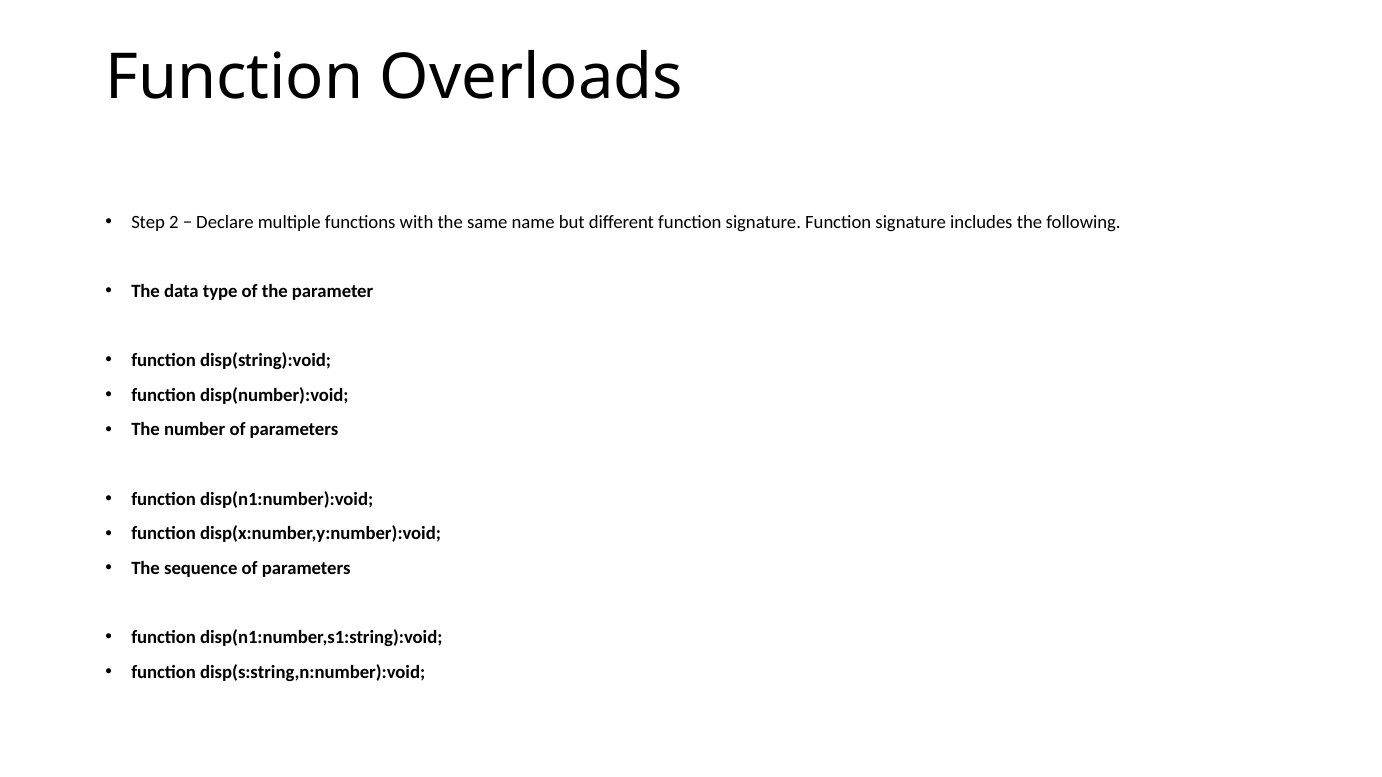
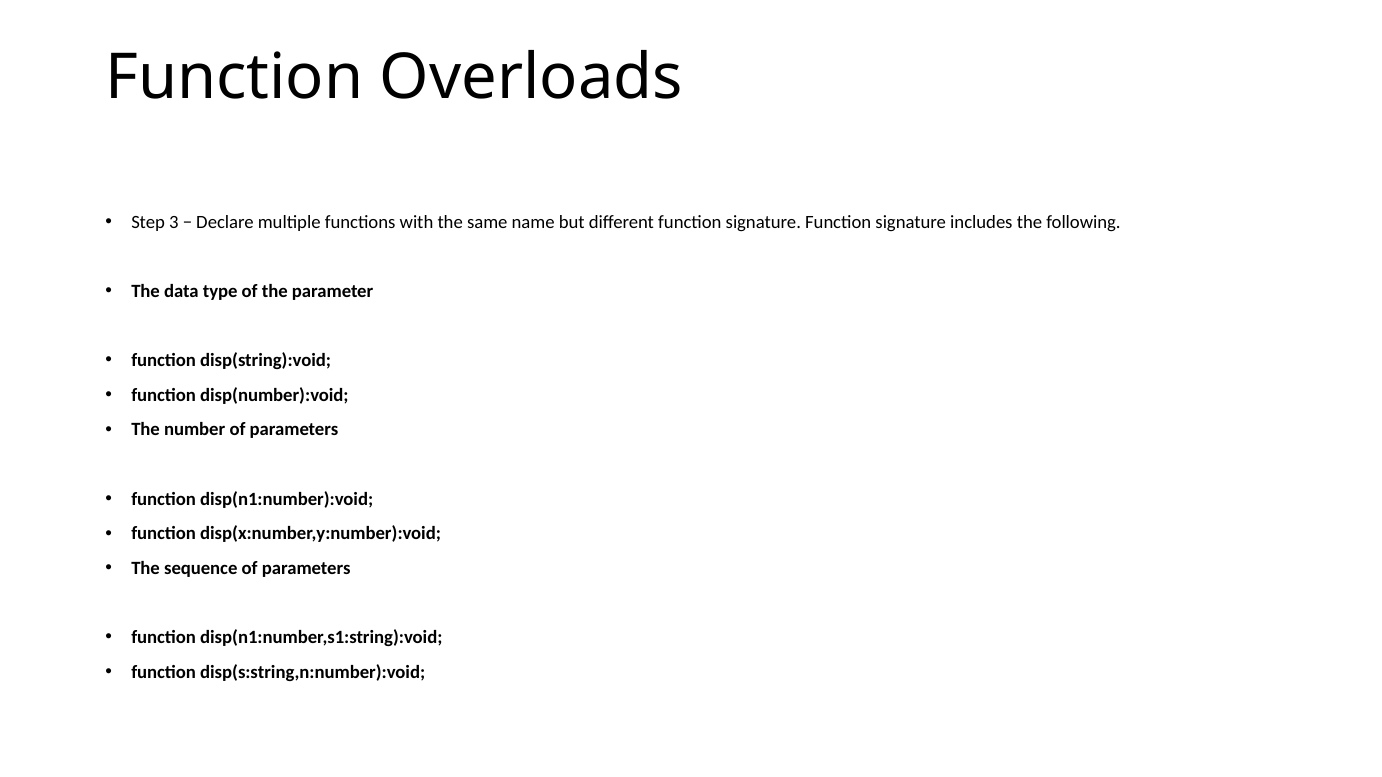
2: 2 -> 3
